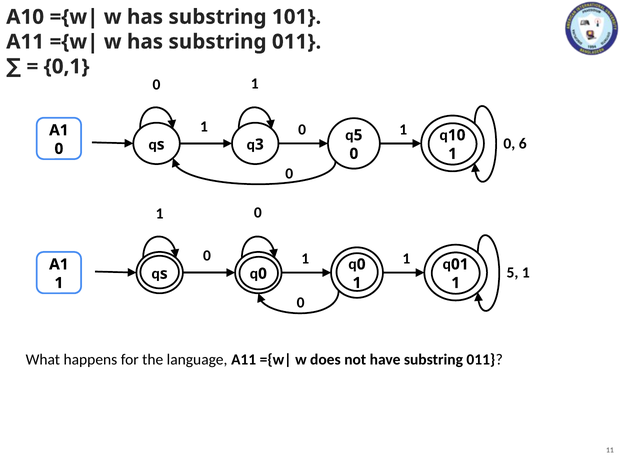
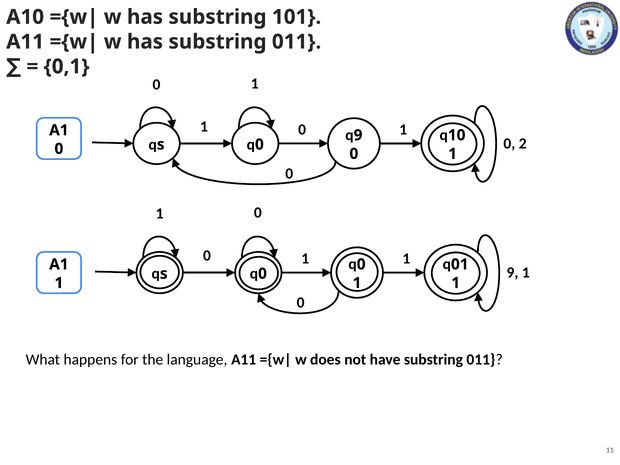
5 at (358, 135): 5 -> 9
6: 6 -> 2
3 at (259, 144): 3 -> 0
5 at (513, 273): 5 -> 9
